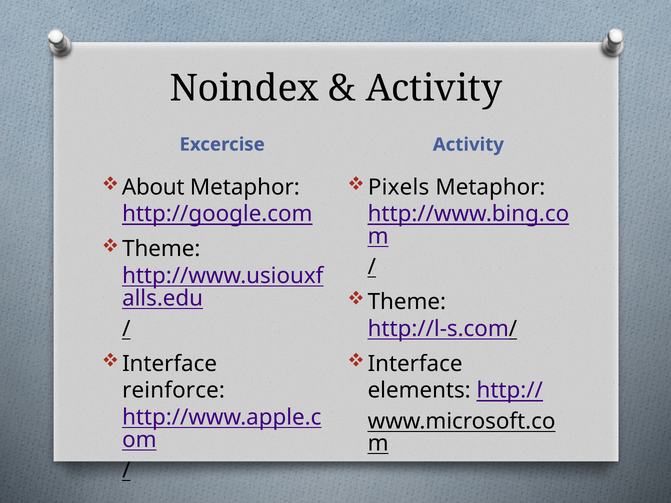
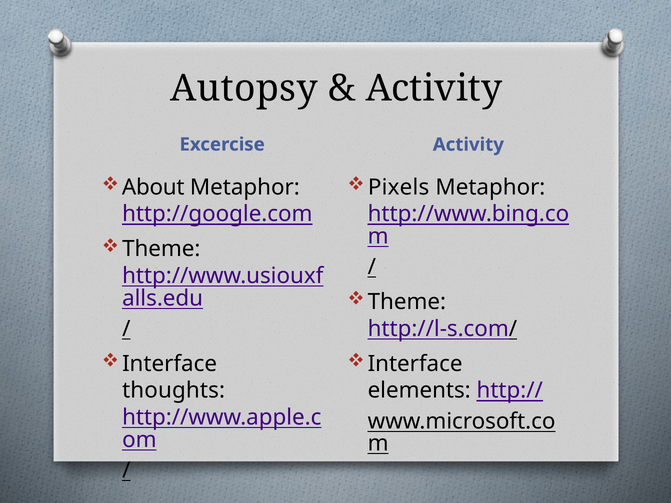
Noindex: Noindex -> Autopsy
reinforce: reinforce -> thoughts
